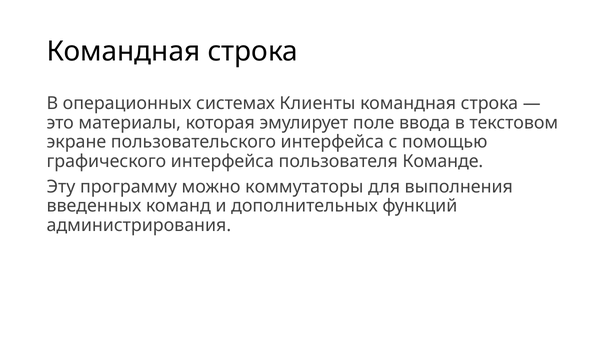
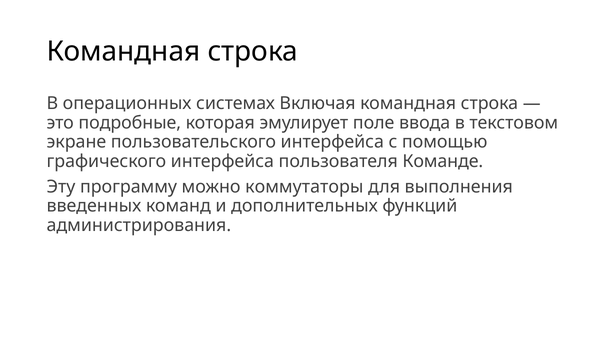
Клиенты: Клиенты -> Включая
материалы: материалы -> подробные
